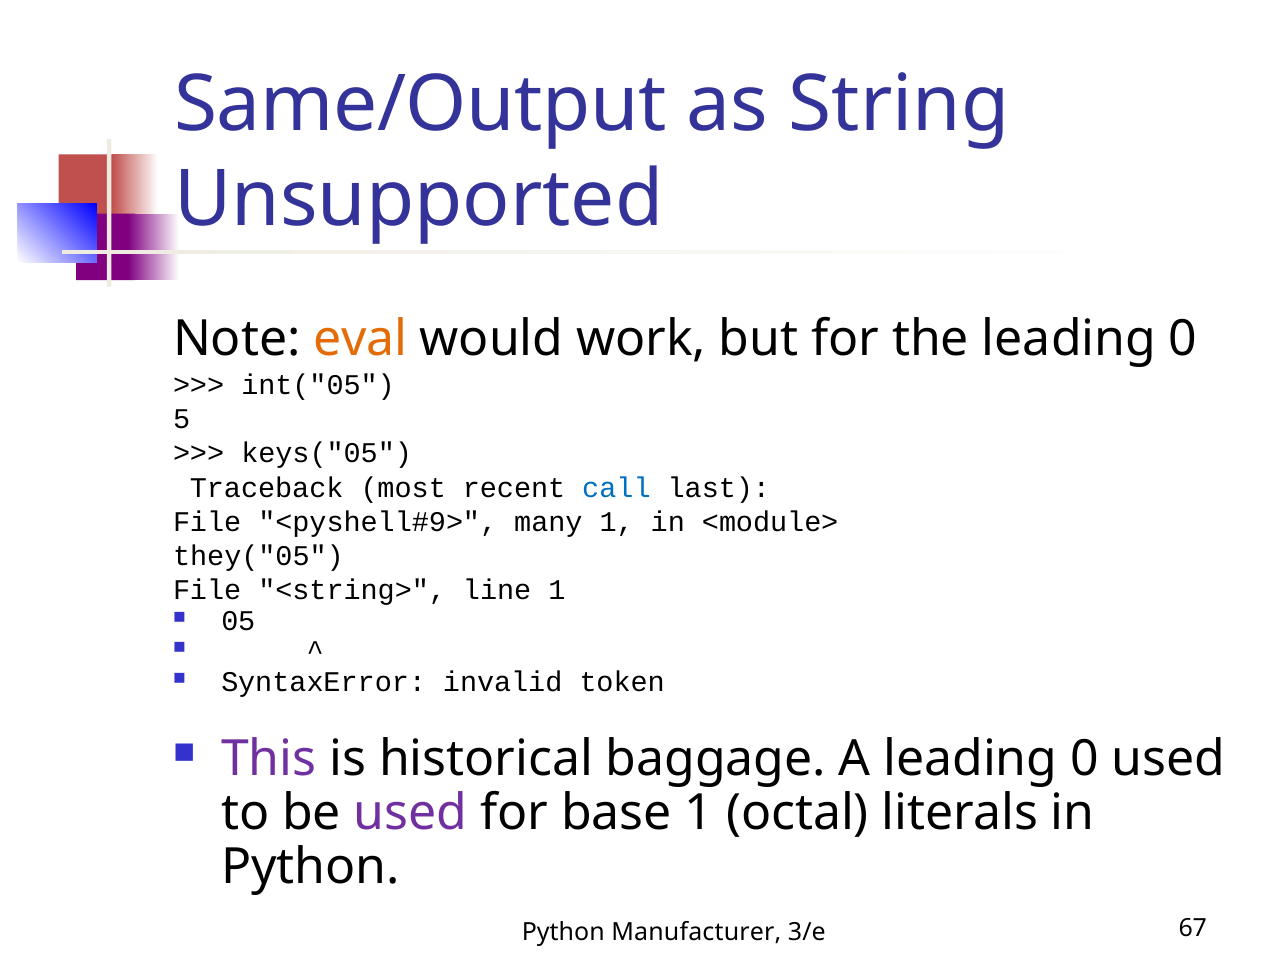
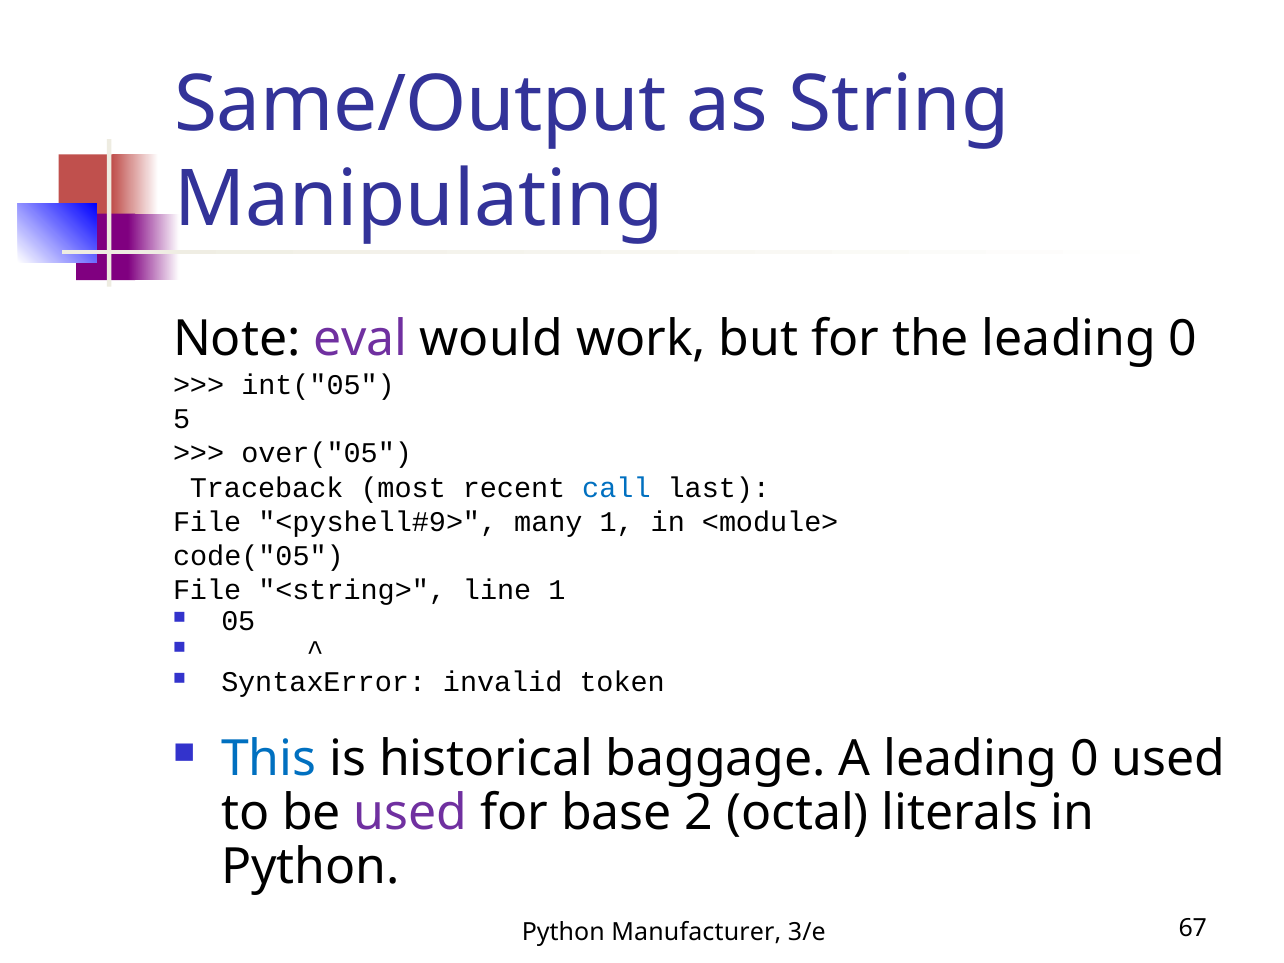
Unsupported: Unsupported -> Manipulating
eval colour: orange -> purple
keys("05: keys("05 -> over("05
they("05: they("05 -> code("05
This colour: purple -> blue
base 1: 1 -> 2
